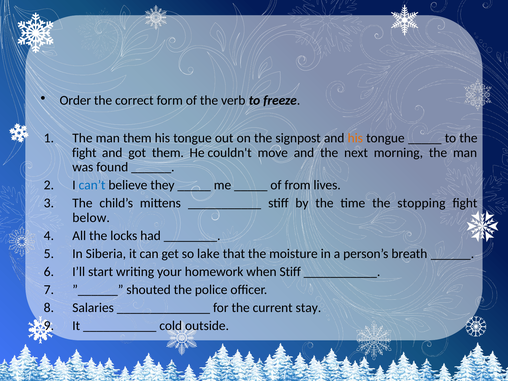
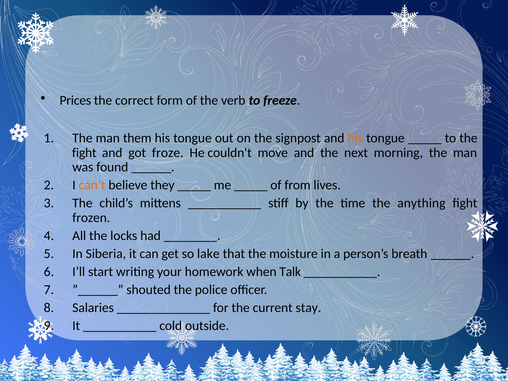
Order: Order -> Prices
got them: them -> froze
can’t colour: blue -> orange
stopping: stopping -> anything
below: below -> frozen
when Stiff: Stiff -> Talk
